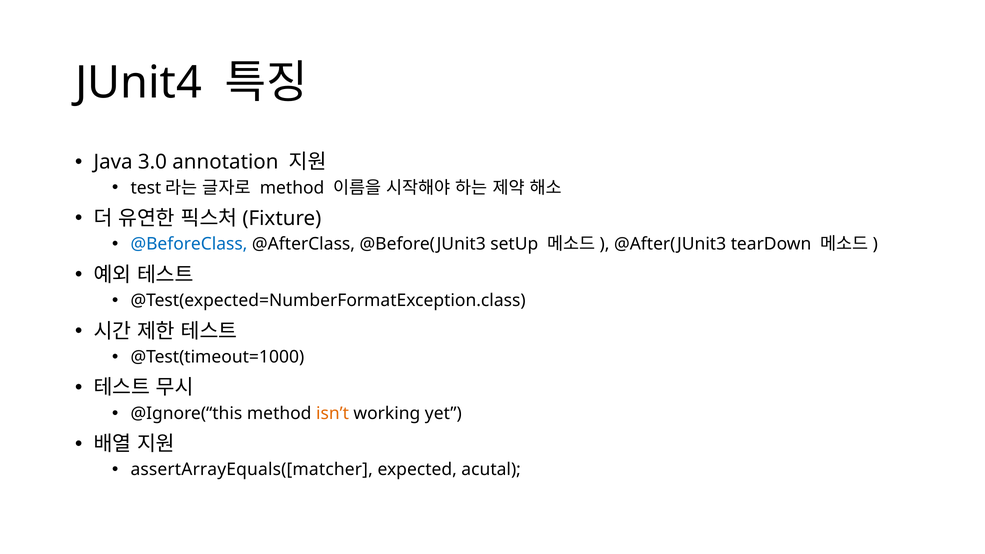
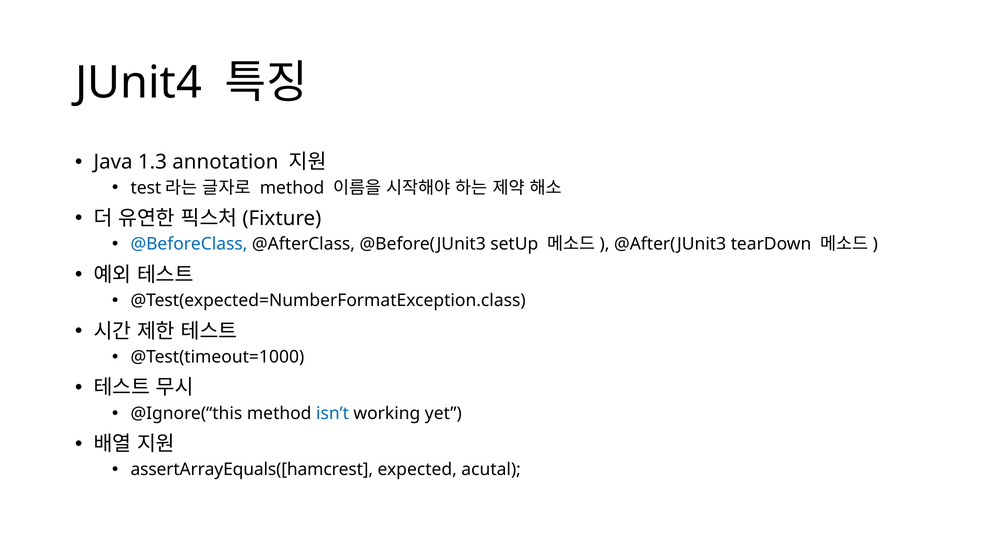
3.0: 3.0 -> 1.3
isn’t colour: orange -> blue
assertArrayEquals([matcher: assertArrayEquals([matcher -> assertArrayEquals([hamcrest
